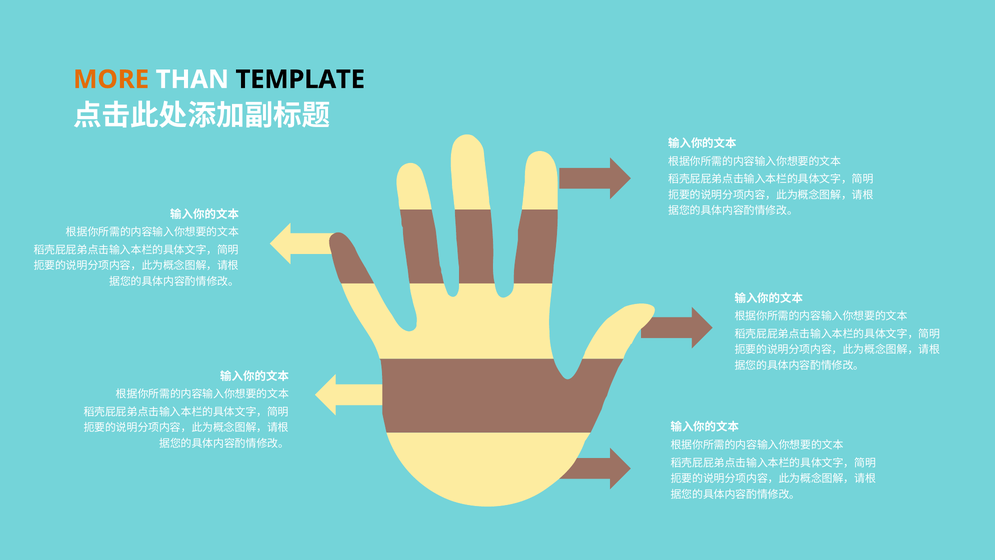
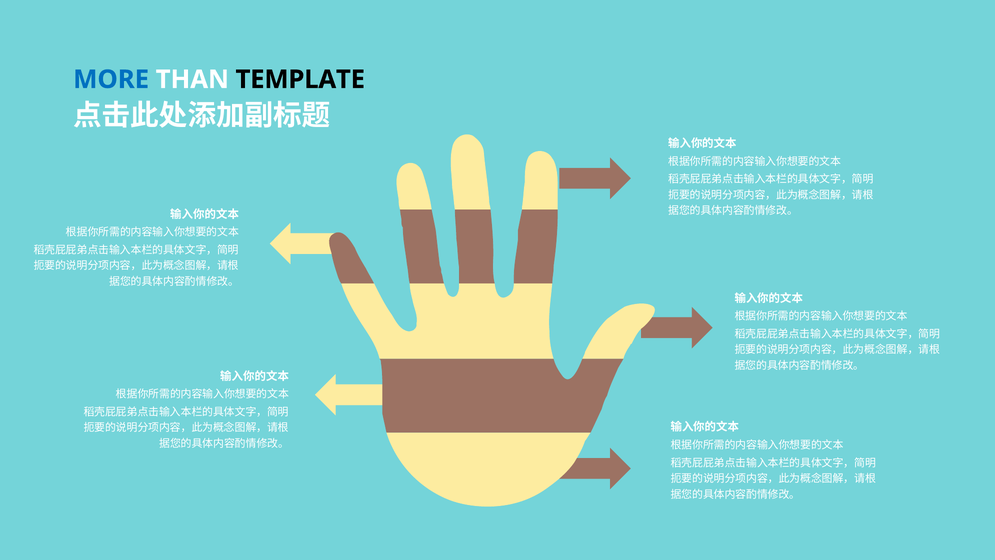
MORE colour: orange -> blue
